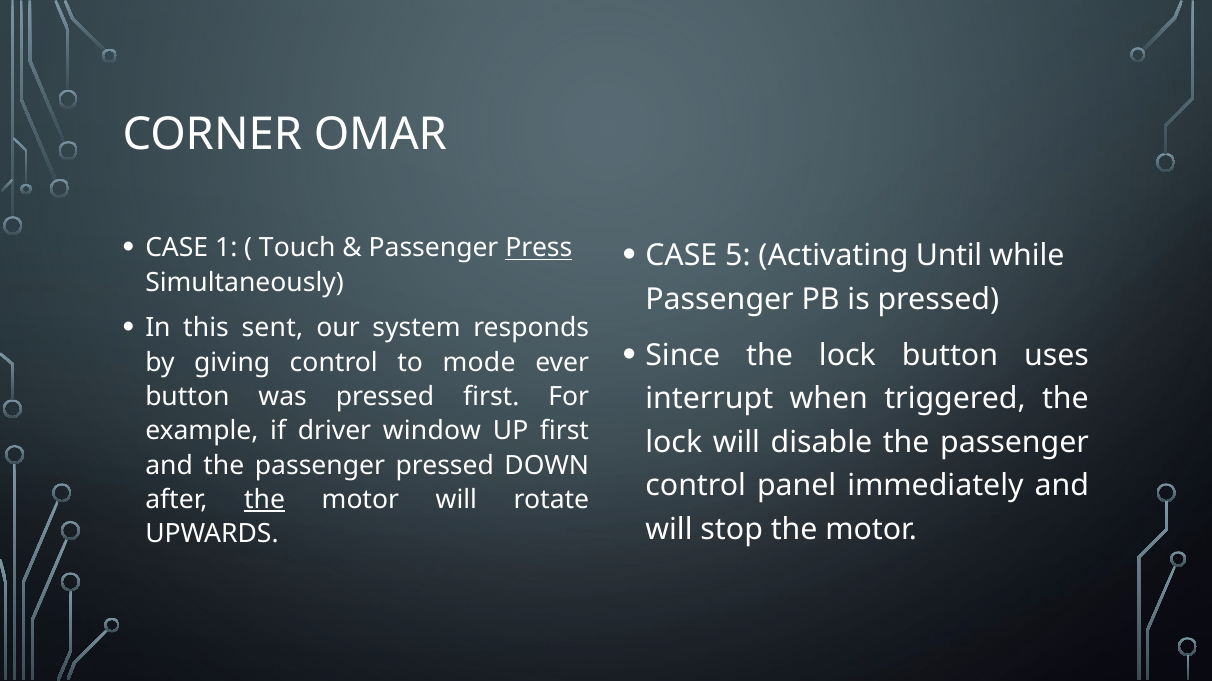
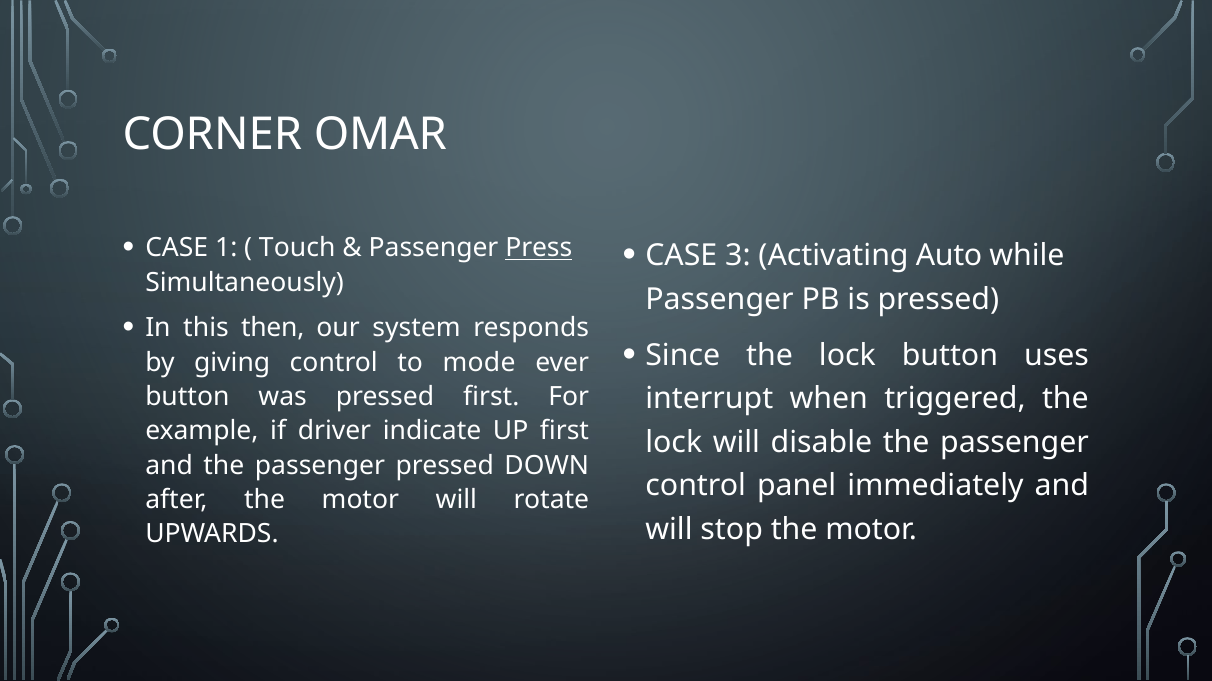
5: 5 -> 3
Until: Until -> Auto
sent: sent -> then
window: window -> indicate
the at (265, 500) underline: present -> none
